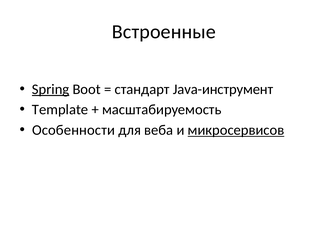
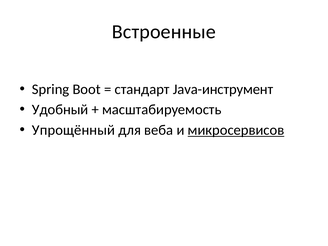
Spring underline: present -> none
Template: Template -> Удобный
Особенности: Особенности -> Упрощённый
